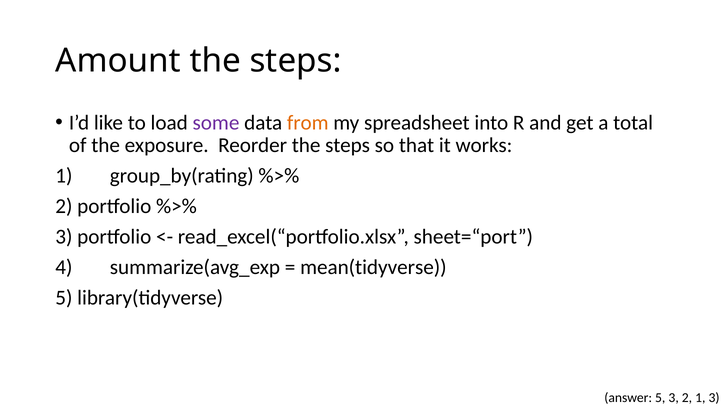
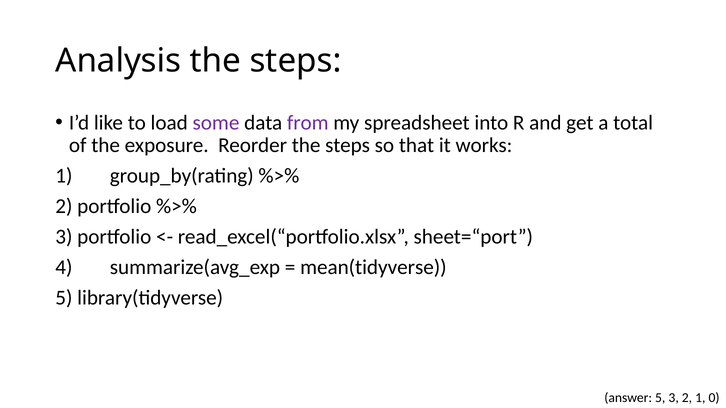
Amount: Amount -> Analysis
from colour: orange -> purple
1 3: 3 -> 0
